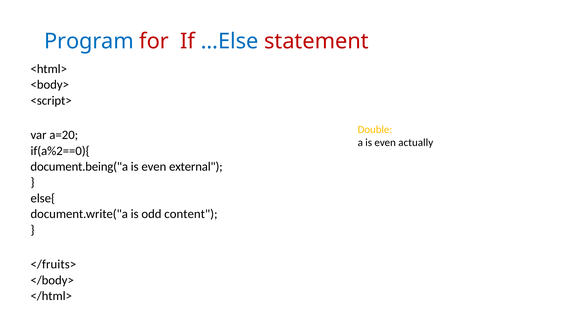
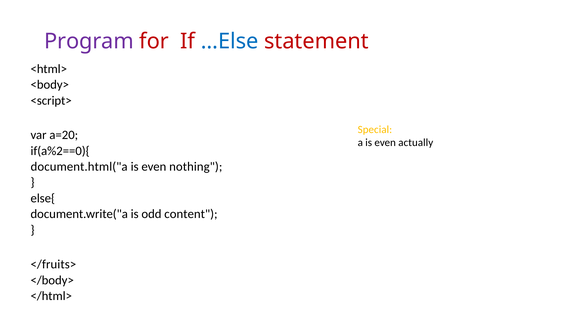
Program colour: blue -> purple
Double: Double -> Special
document.being("a: document.being("a -> document.html("a
external: external -> nothing
